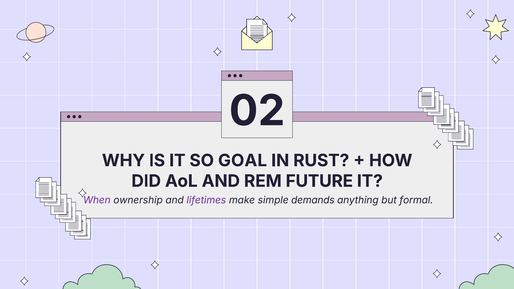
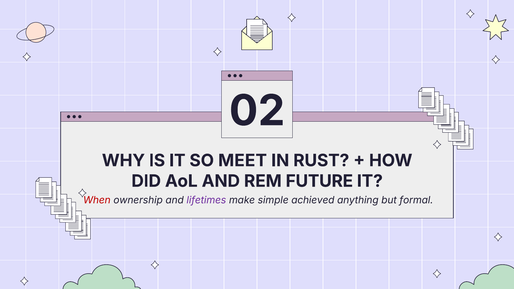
GOAL: GOAL -> MEET
When colour: purple -> red
demands: demands -> achieved
